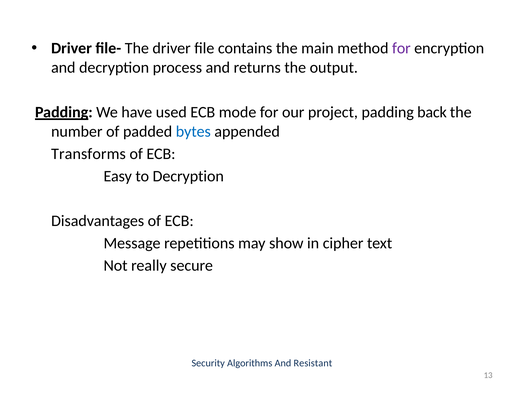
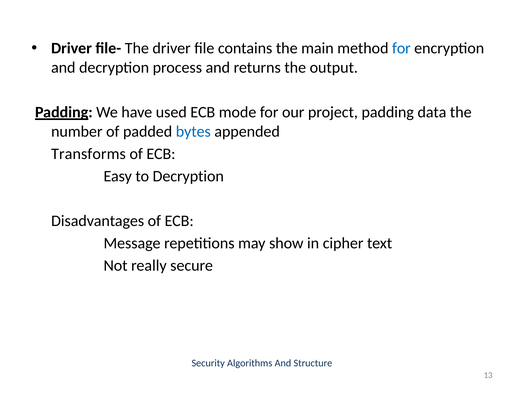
for at (401, 48) colour: purple -> blue
back: back -> data
Resistant: Resistant -> Structure
